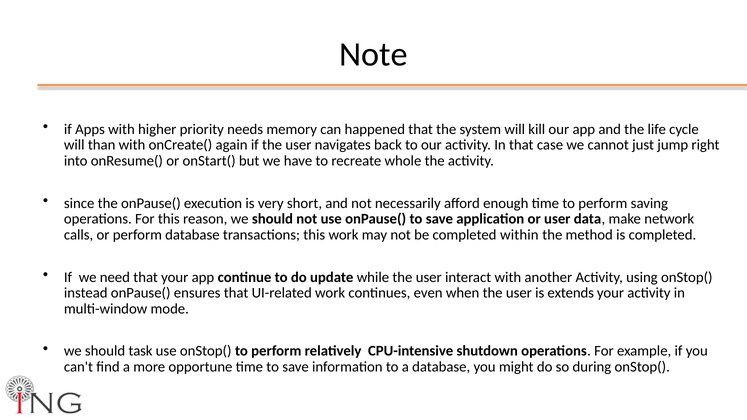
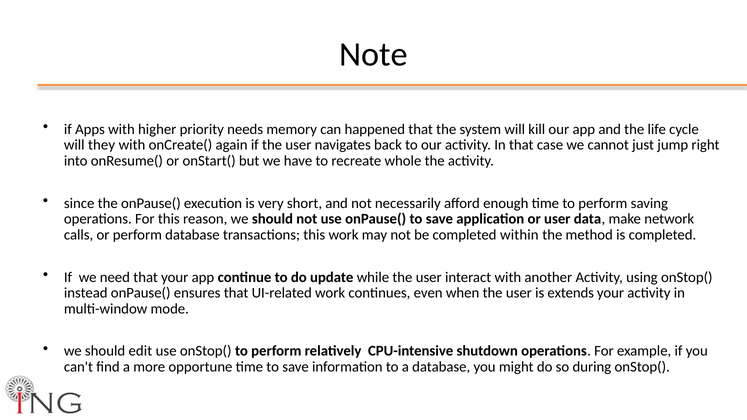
than: than -> they
task: task -> edit
